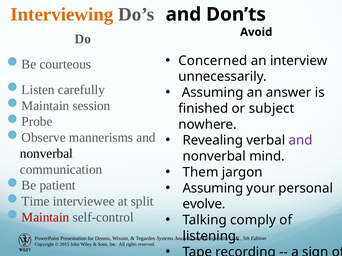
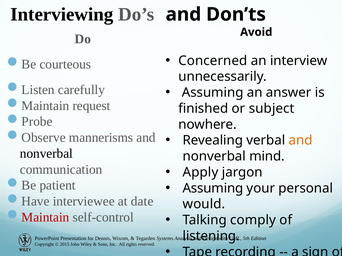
Interviewing colour: orange -> black
session: session -> request
and at (301, 141) colour: purple -> orange
Them: Them -> Apply
Time: Time -> Have
split: split -> date
evolve: evolve -> would
